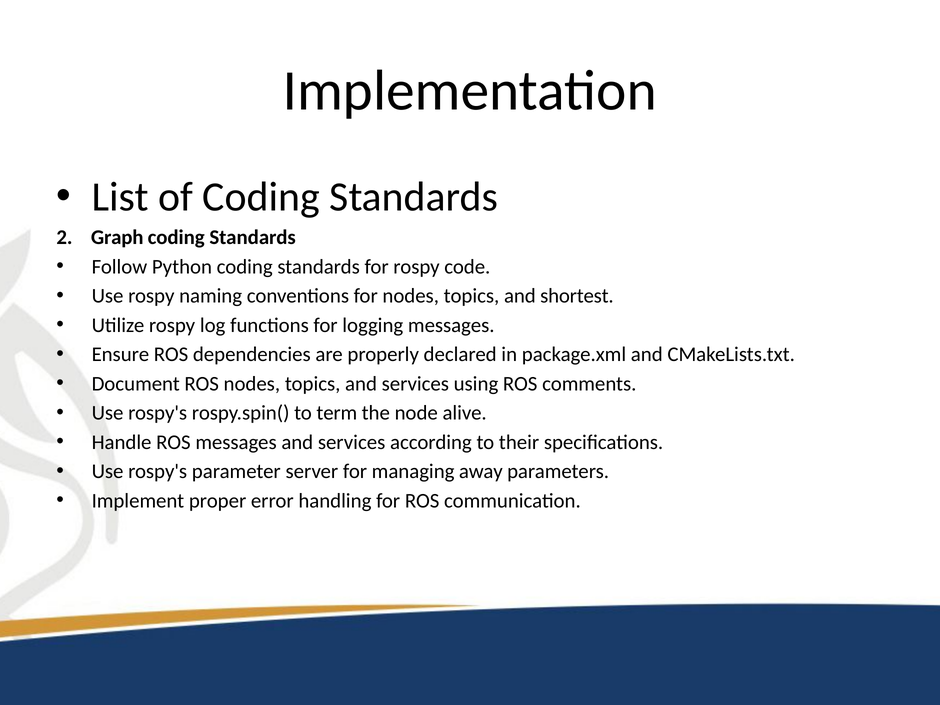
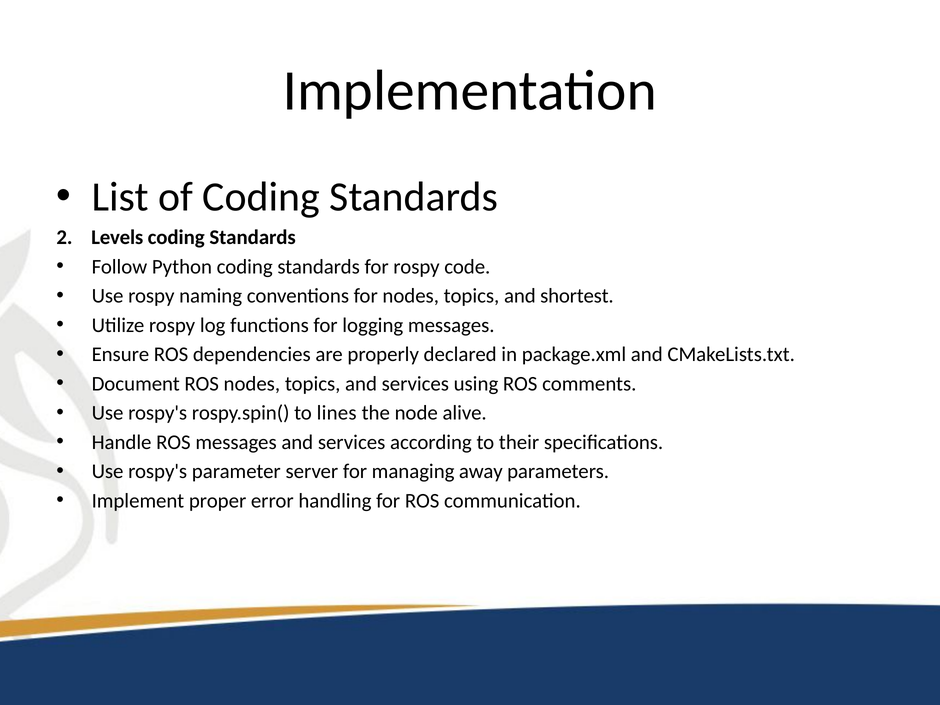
Graph: Graph -> Levels
term: term -> lines
